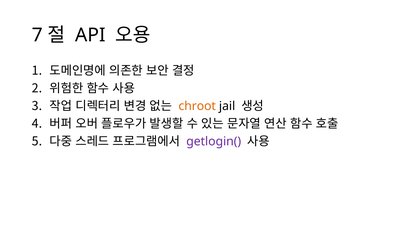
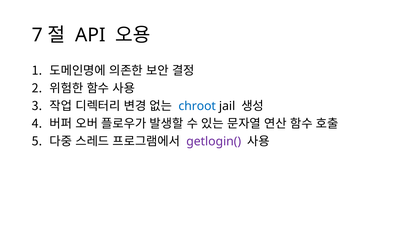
chroot colour: orange -> blue
